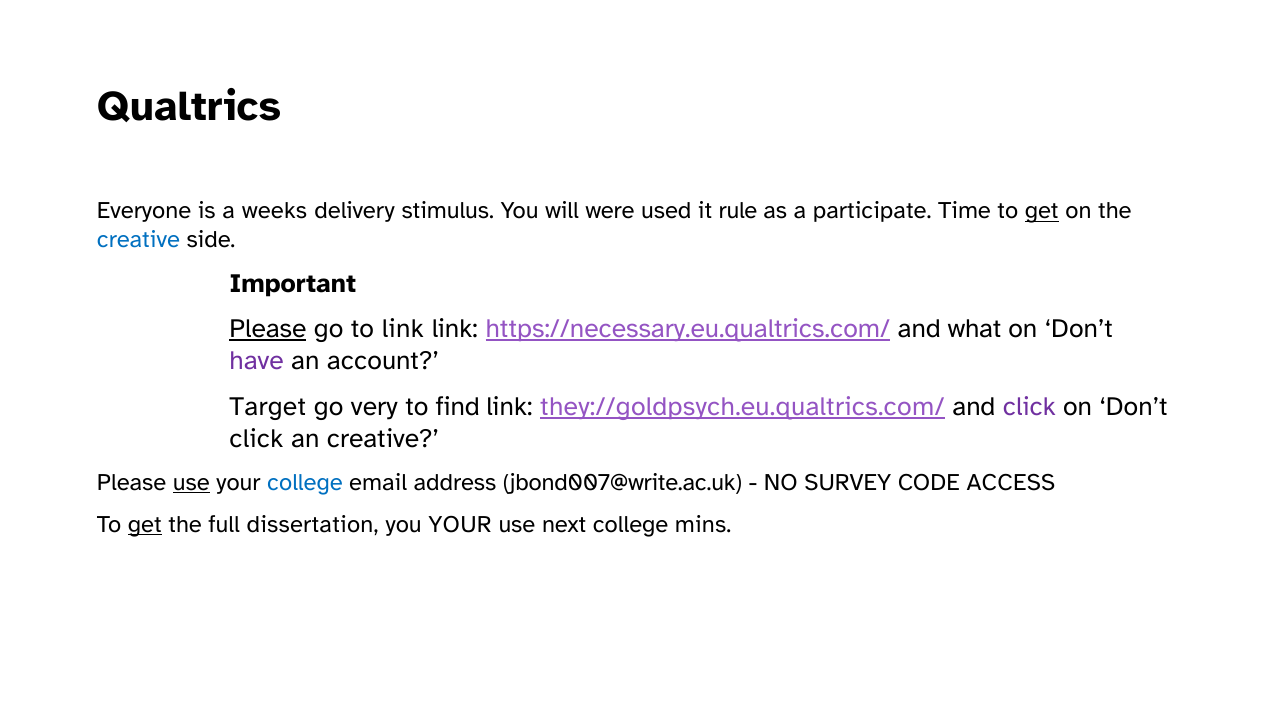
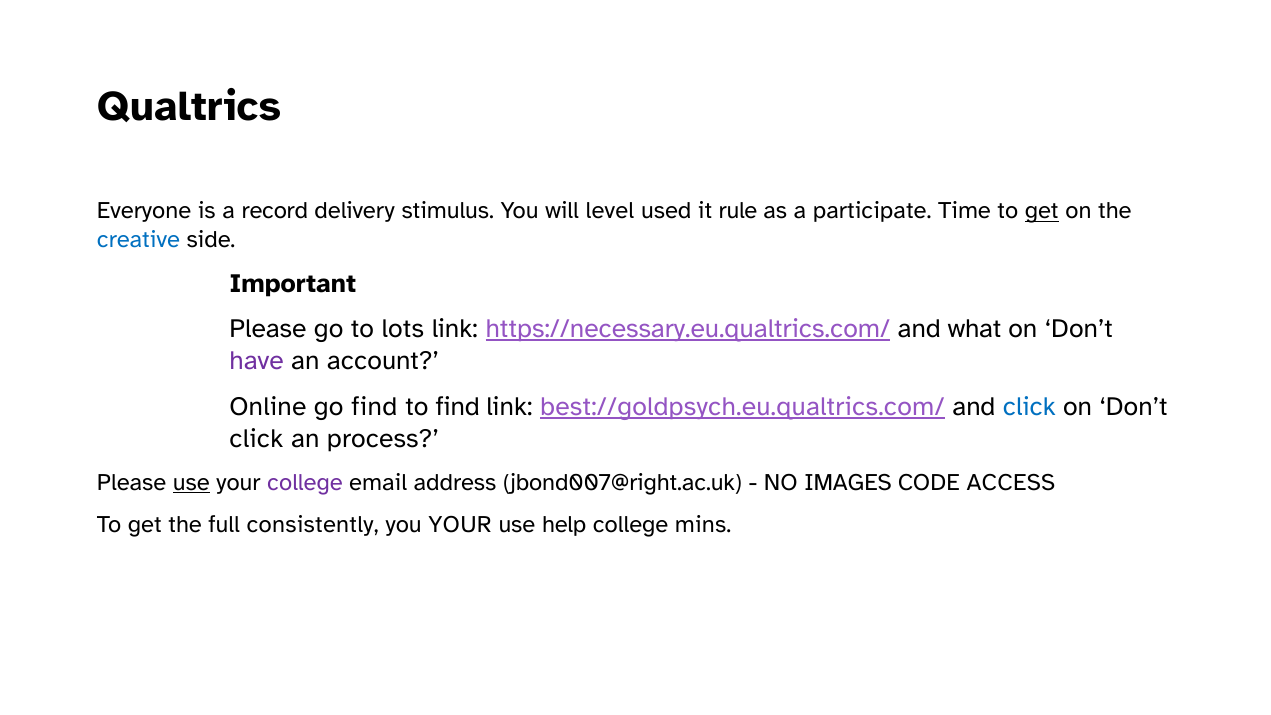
weeks: weeks -> record
were: were -> level
Please at (268, 328) underline: present -> none
to link: link -> lots
Target: Target -> Online
go very: very -> find
they://goldpsych.eu.qualtrics.com/: they://goldpsych.eu.qualtrics.com/ -> best://goldpsych.eu.qualtrics.com/
click at (1029, 406) colour: purple -> blue
an creative: creative -> process
college at (305, 482) colour: blue -> purple
jbond007@write.ac.uk: jbond007@write.ac.uk -> jbond007@right.ac.uk
SURVEY: SURVEY -> IMAGES
get at (145, 524) underline: present -> none
dissertation: dissertation -> consistently
next: next -> help
